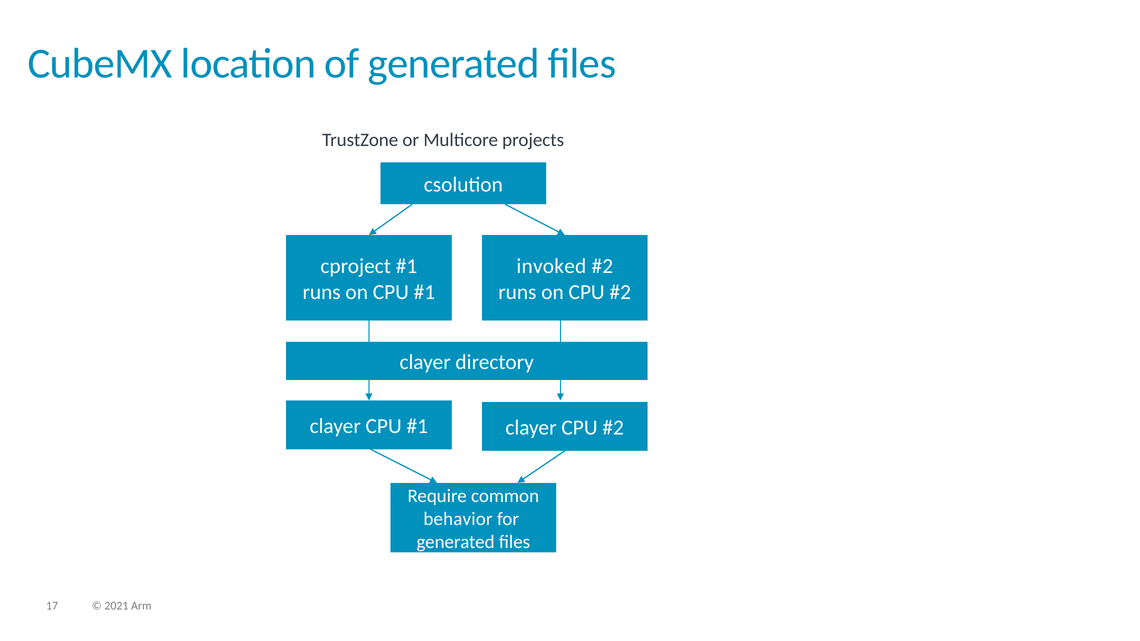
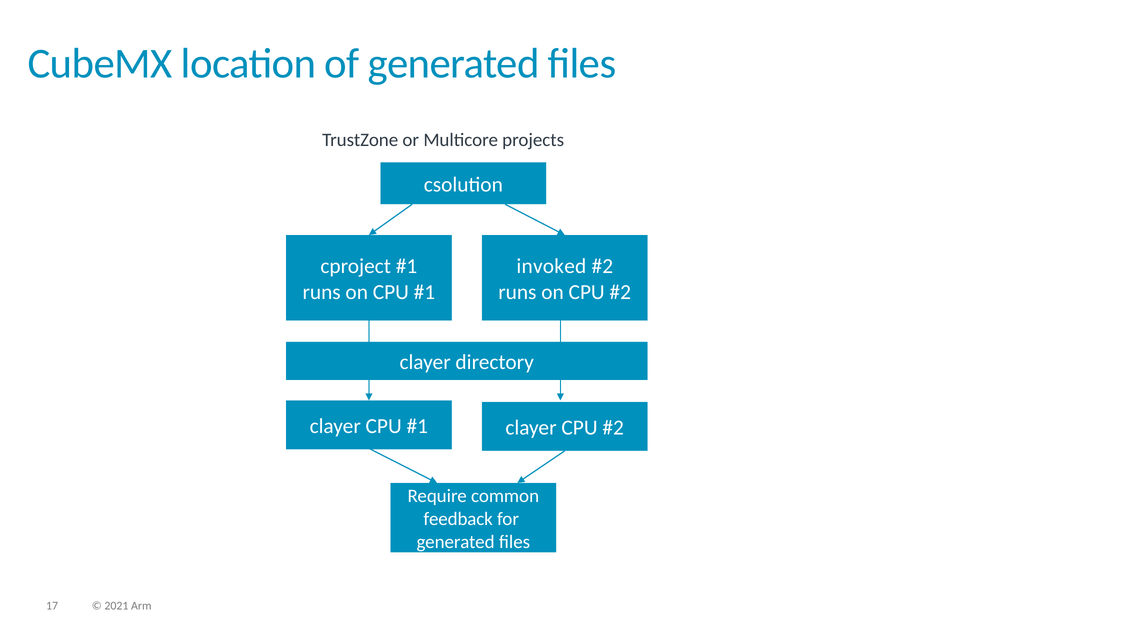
behavior: behavior -> feedback
